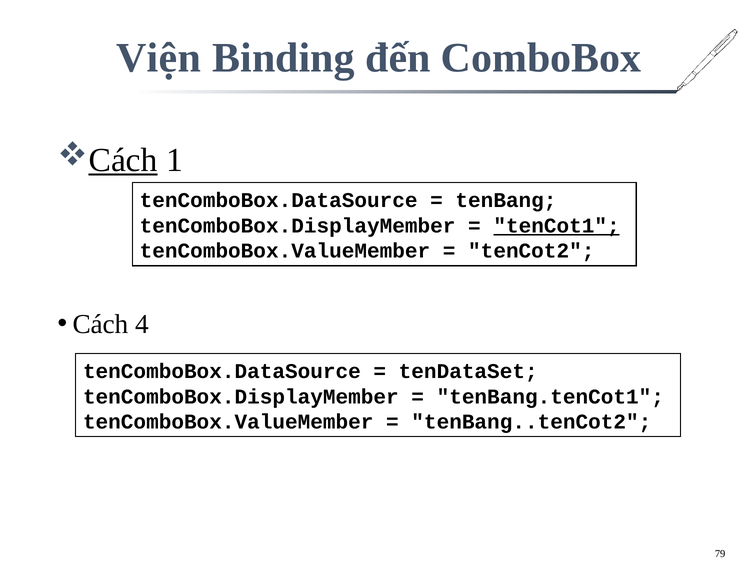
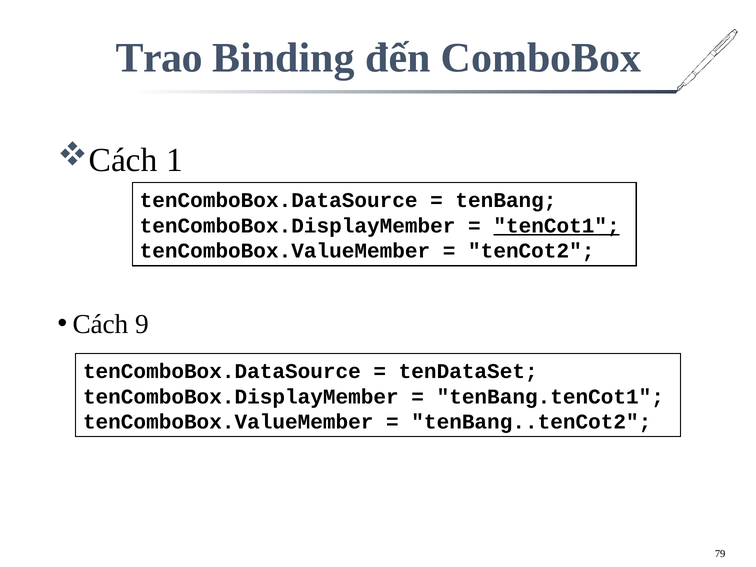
Viện: Viện -> Trao
Cách at (123, 160) underline: present -> none
4: 4 -> 9
